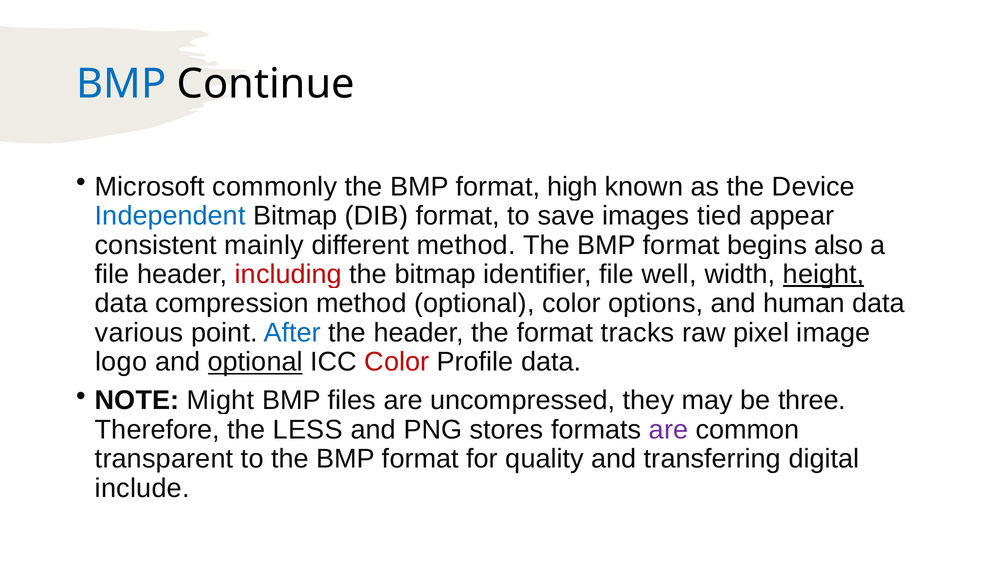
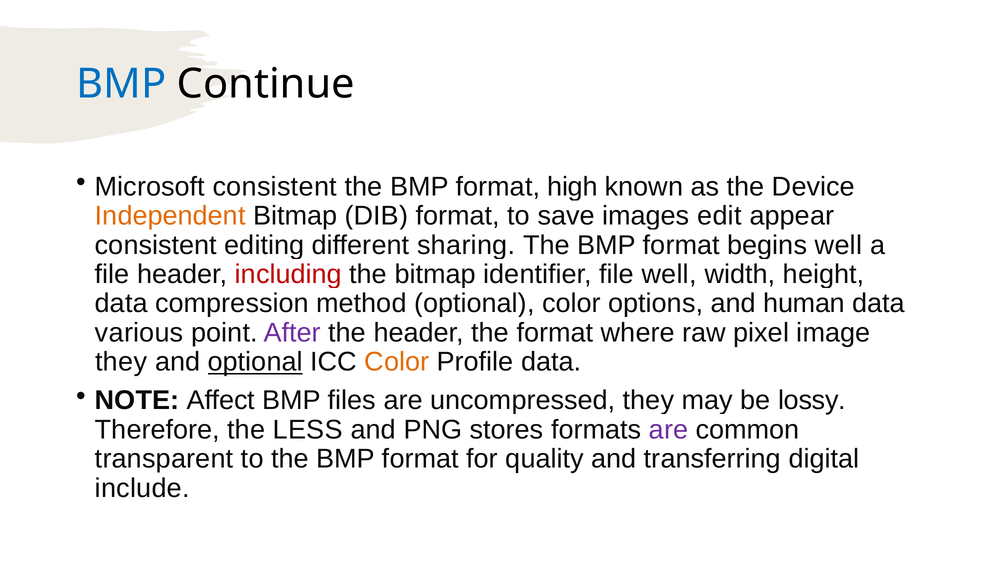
Microsoft commonly: commonly -> consistent
Independent colour: blue -> orange
tied: tied -> edit
mainly: mainly -> editing
different method: method -> sharing
begins also: also -> well
height underline: present -> none
After colour: blue -> purple
tracks: tracks -> where
logo at (121, 362): logo -> they
Color at (397, 362) colour: red -> orange
Might: Might -> Affect
three: three -> lossy
